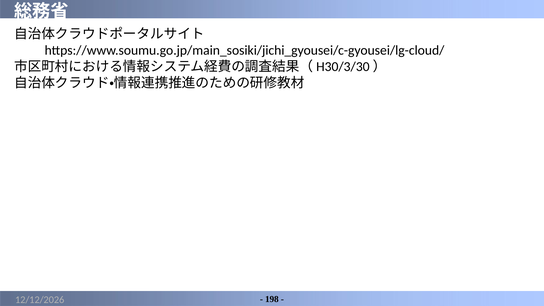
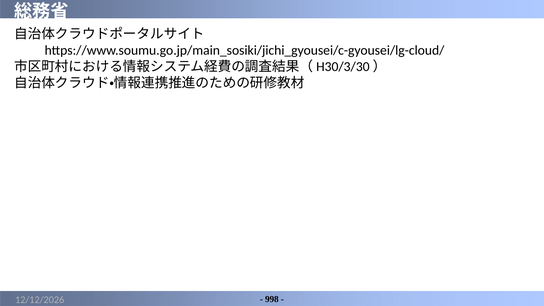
198: 198 -> 998
